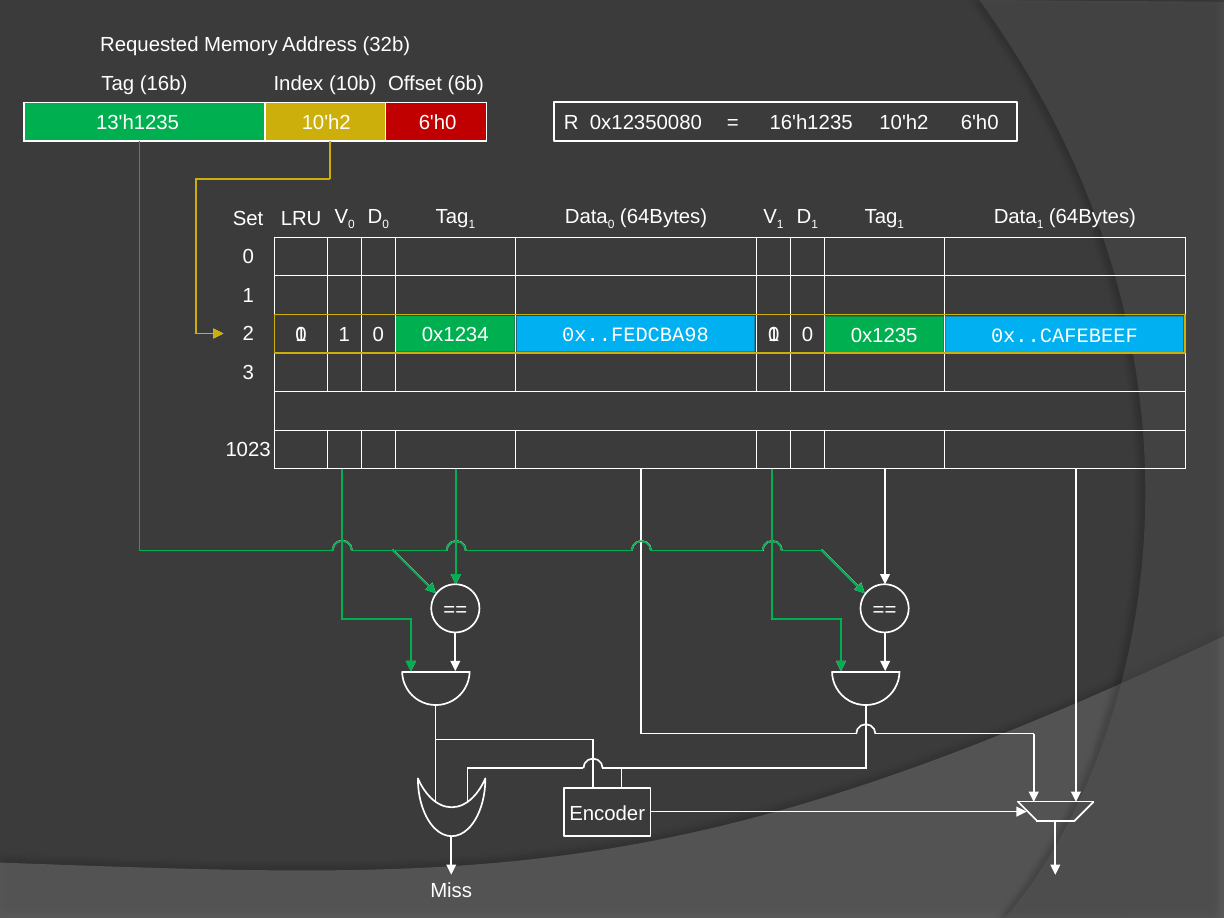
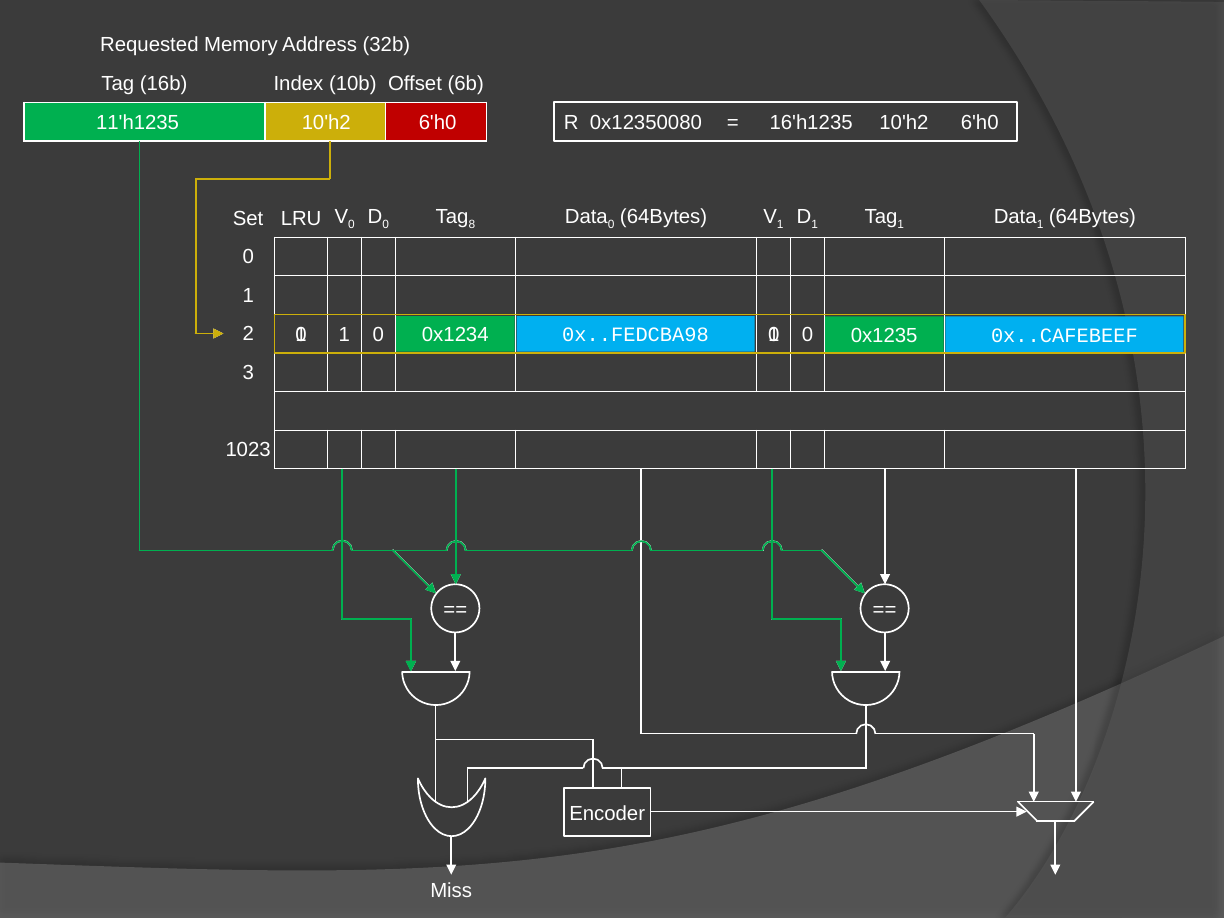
13'h1235: 13'h1235 -> 11'h1235
0 Tag 1: 1 -> 8
